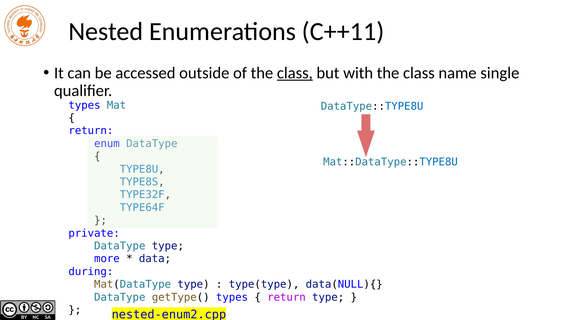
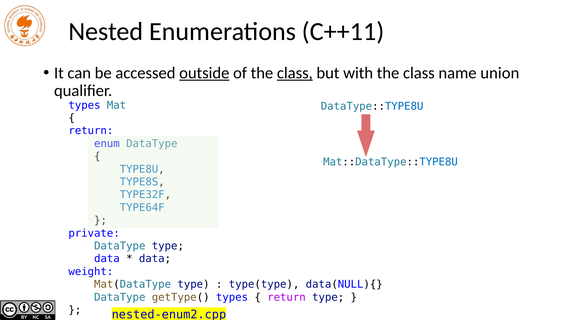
outside underline: none -> present
single: single -> union
more at (107, 259): more -> data
during: during -> weight
